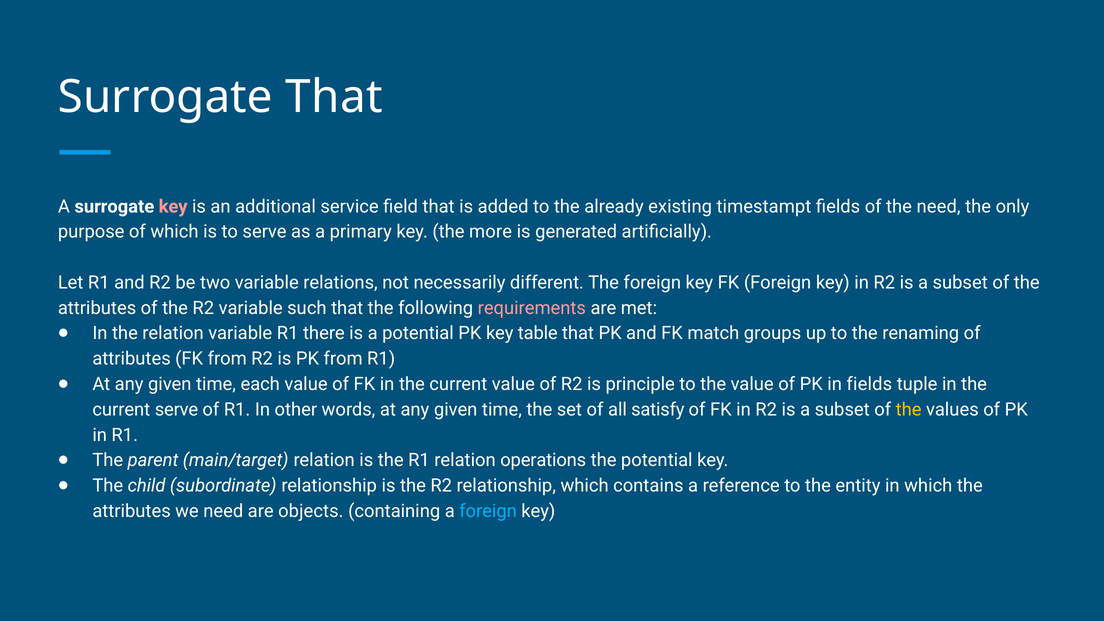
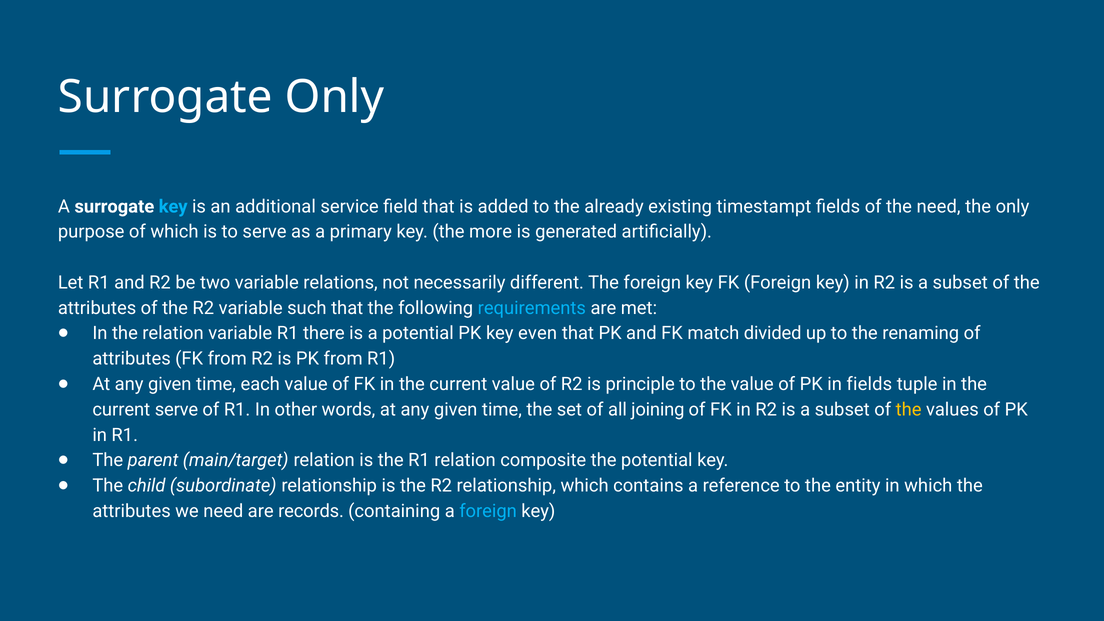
Surrogate That: That -> Only
key at (173, 207) colour: pink -> light blue
requirements colour: pink -> light blue
table: table -> even
groups: groups -> divided
satisfy: satisfy -> joining
operations: operations -> composite
objects: objects -> records
